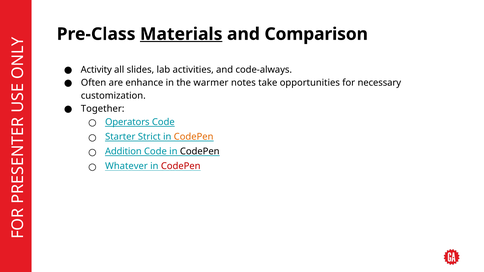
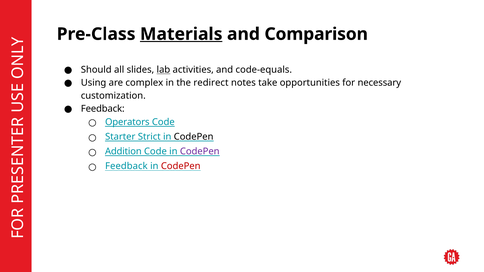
Activity: Activity -> Should
lab underline: none -> present
code-always: code-always -> code-equals
Often: Often -> Using
enhance: enhance -> complex
warmer: warmer -> redirect
Together at (103, 109): Together -> Feedback
CodePen at (194, 137) colour: orange -> black
CodePen at (200, 151) colour: black -> purple
Whatever at (126, 166): Whatever -> Feedback
